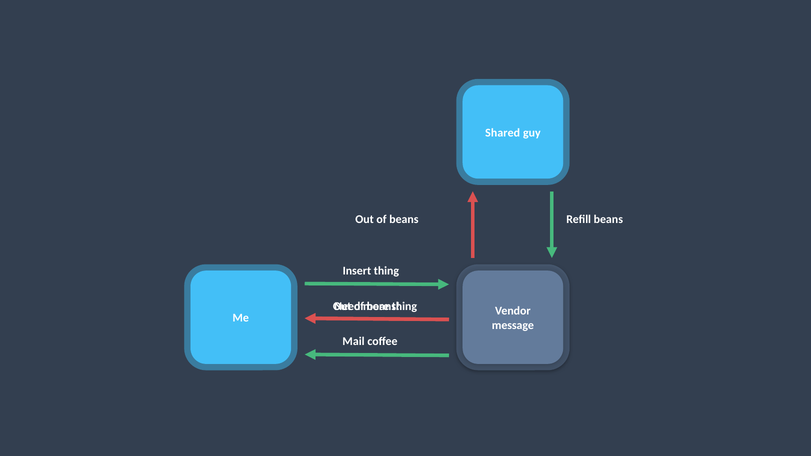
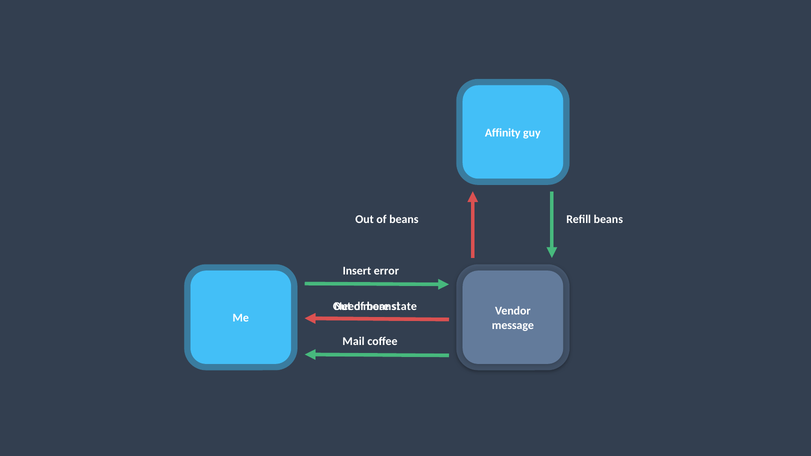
Shared: Shared -> Affinity
Insert thing: thing -> error
thing at (404, 306): thing -> state
